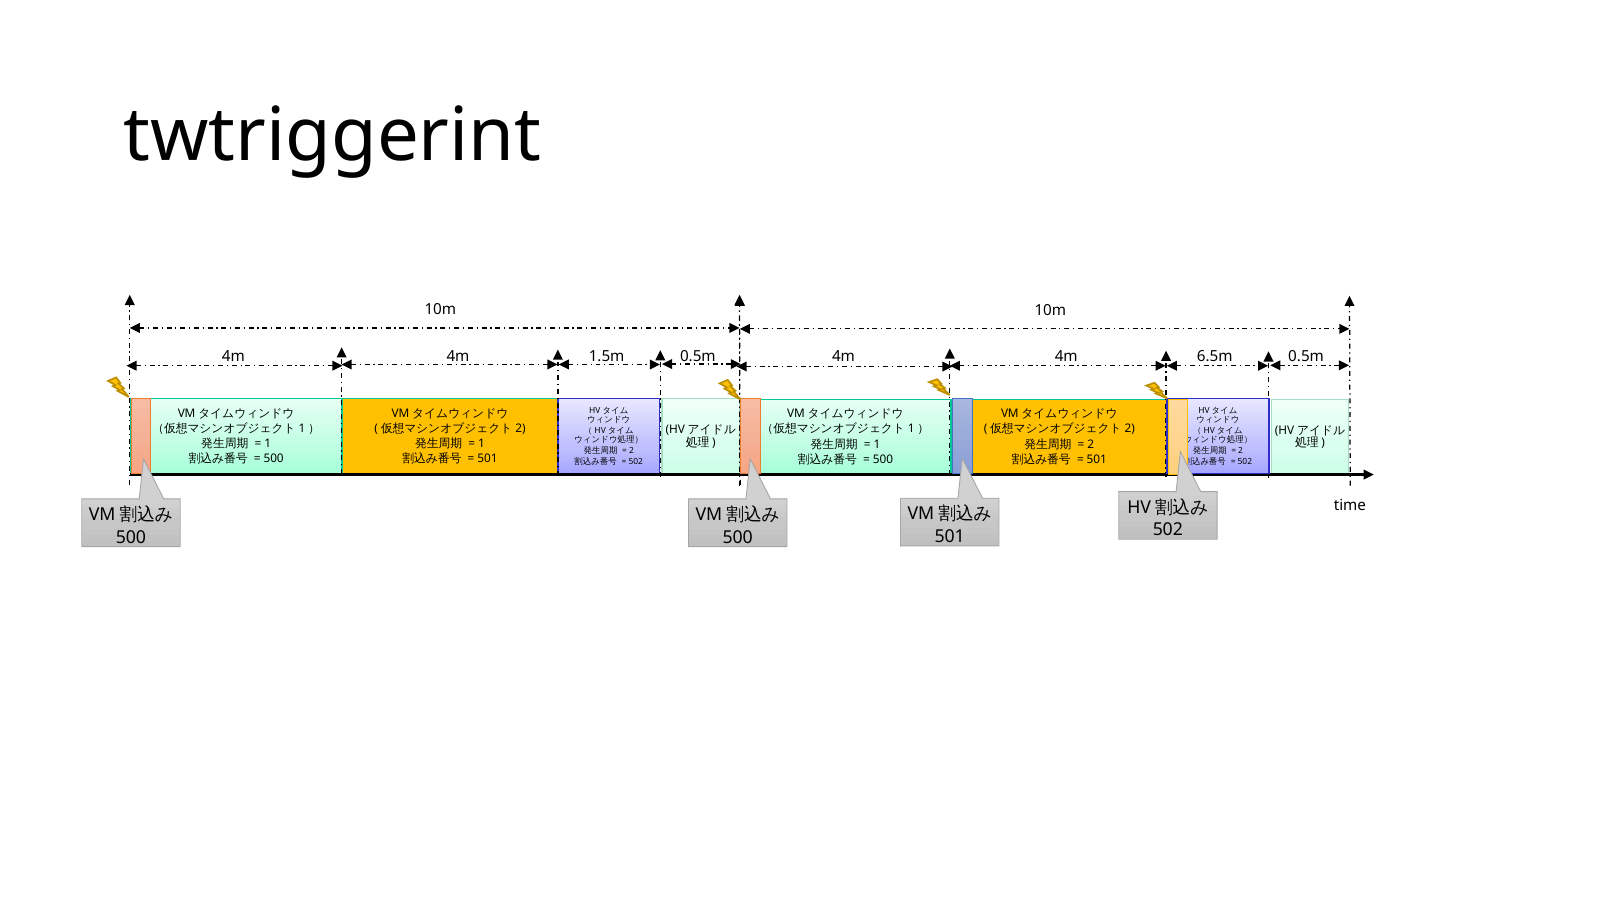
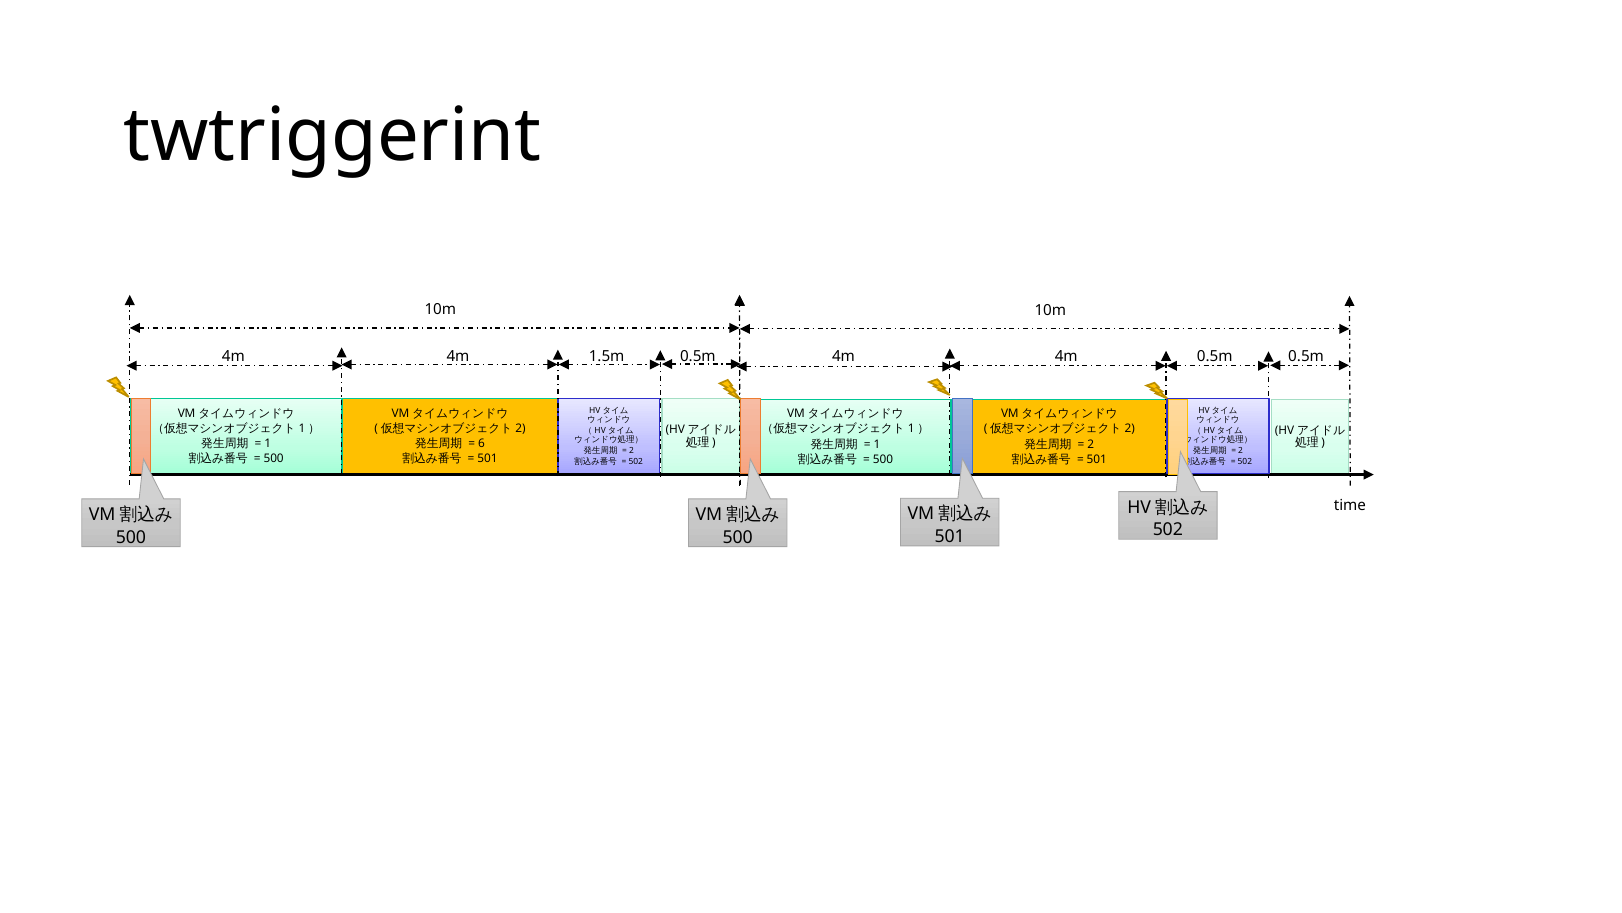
6.5m at (1215, 356): 6.5m -> 0.5m
1 at (482, 444): 1 -> 6
